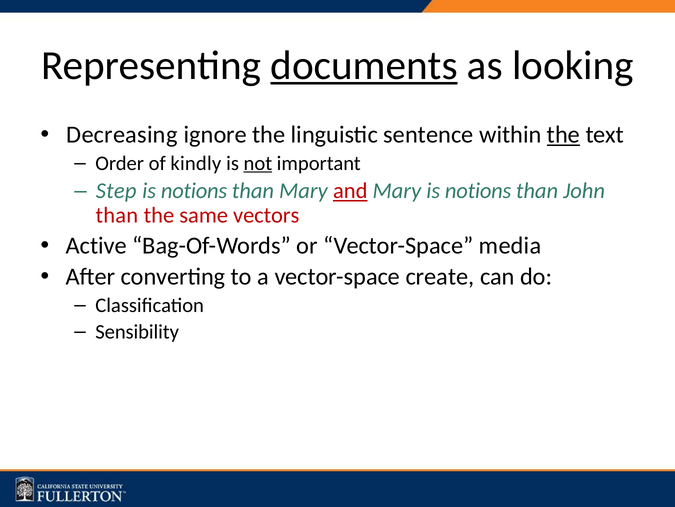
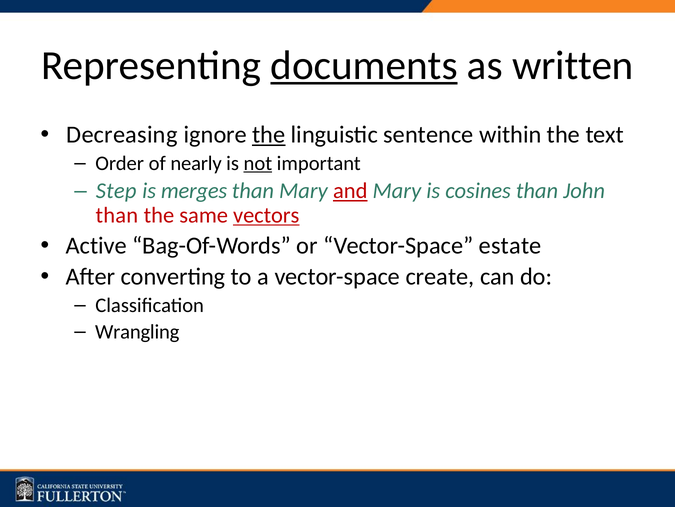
looking: looking -> written
the at (269, 135) underline: none -> present
the at (563, 135) underline: present -> none
kindly: kindly -> nearly
notions at (194, 191): notions -> merges
Mary is notions: notions -> cosines
vectors underline: none -> present
media: media -> estate
Sensibility: Sensibility -> Wrangling
